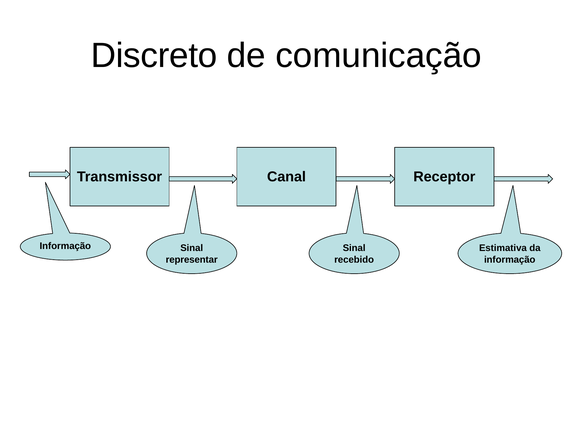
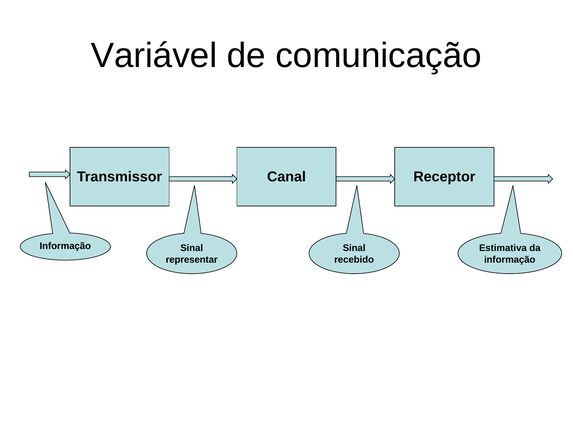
Discreto: Discreto -> Variável
